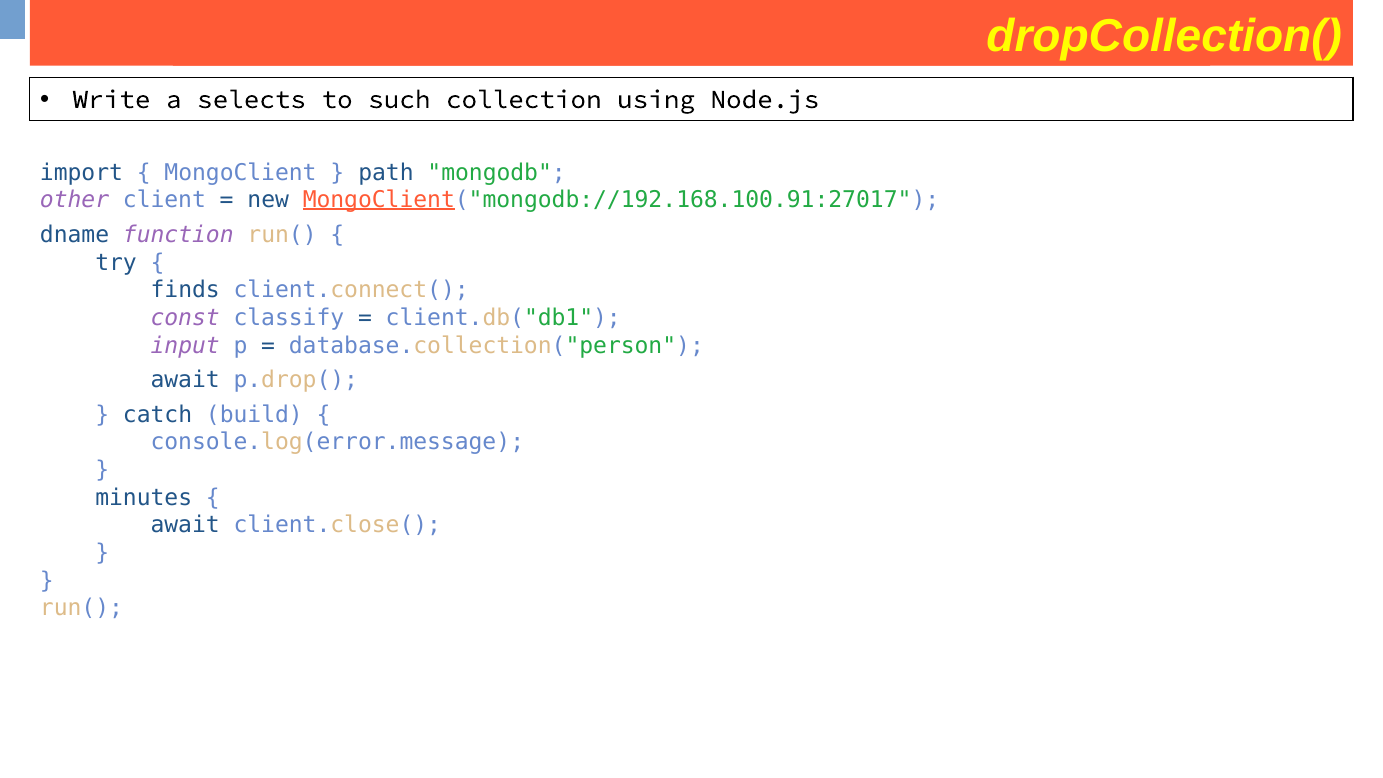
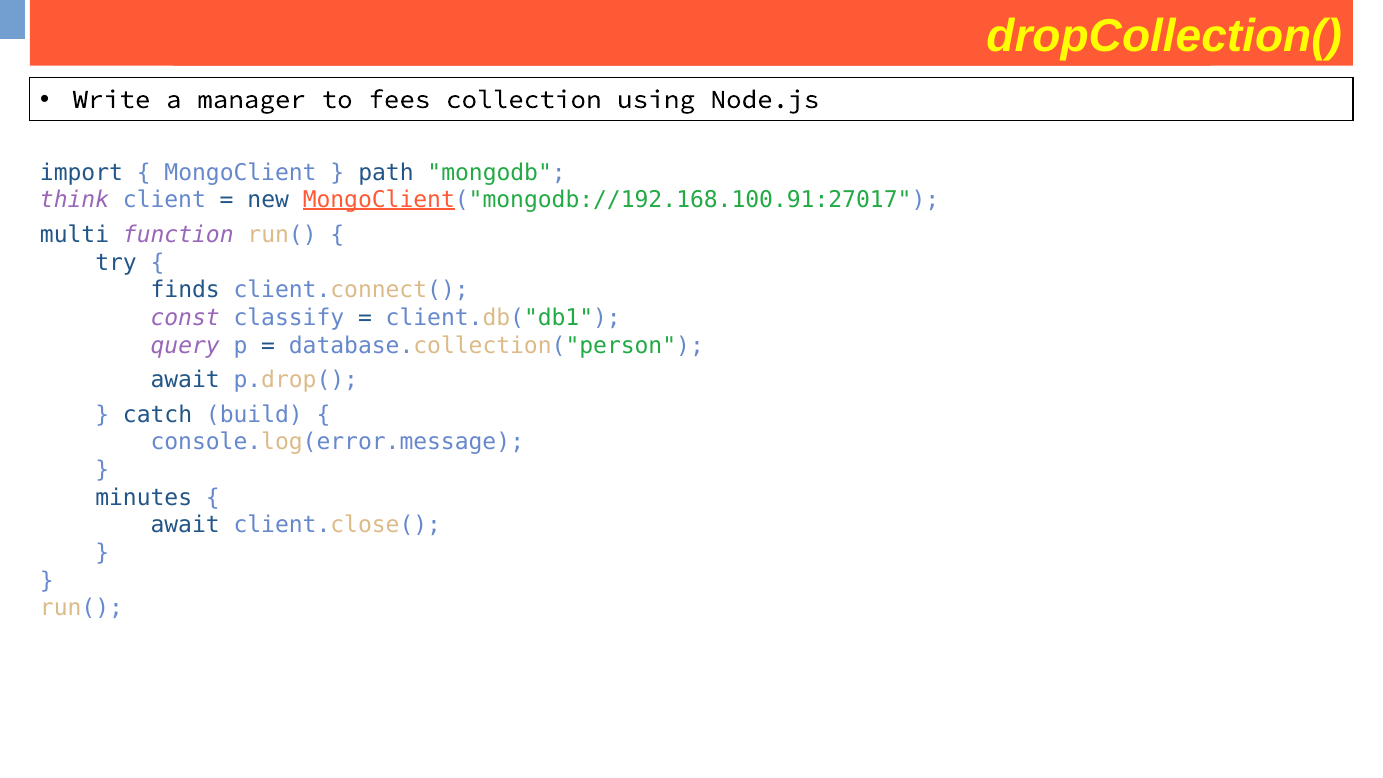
selects: selects -> manager
such: such -> fees
other: other -> think
dname: dname -> multi
input: input -> query
